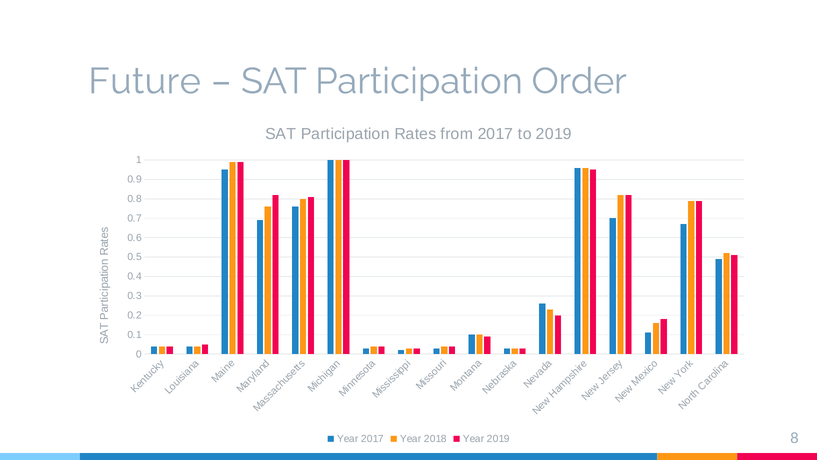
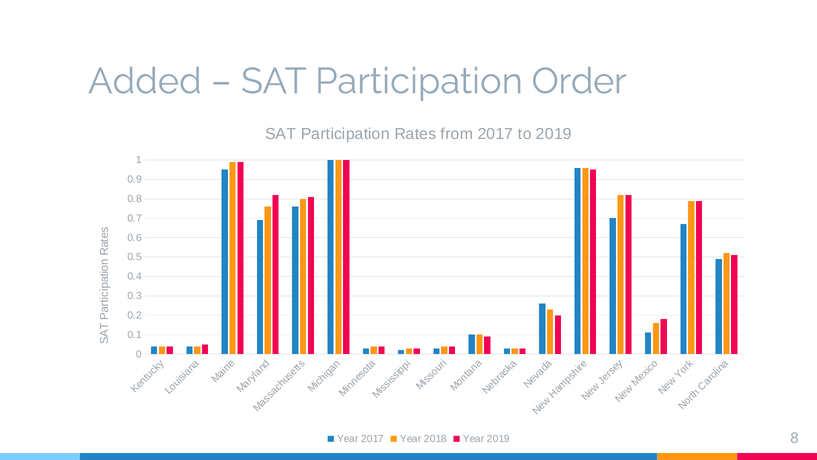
Future: Future -> Added
